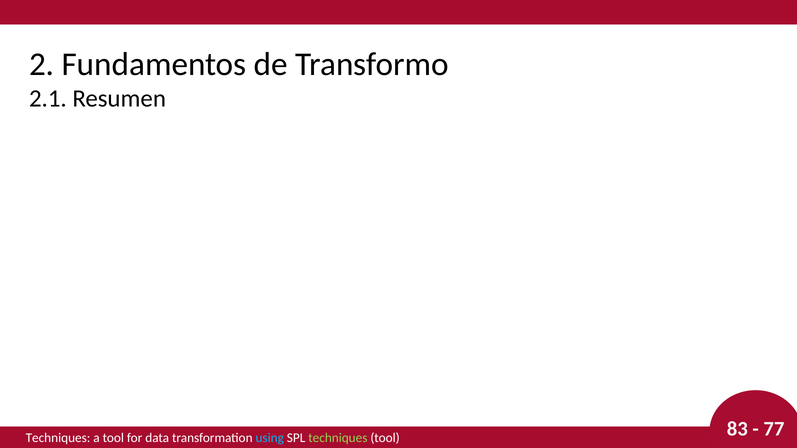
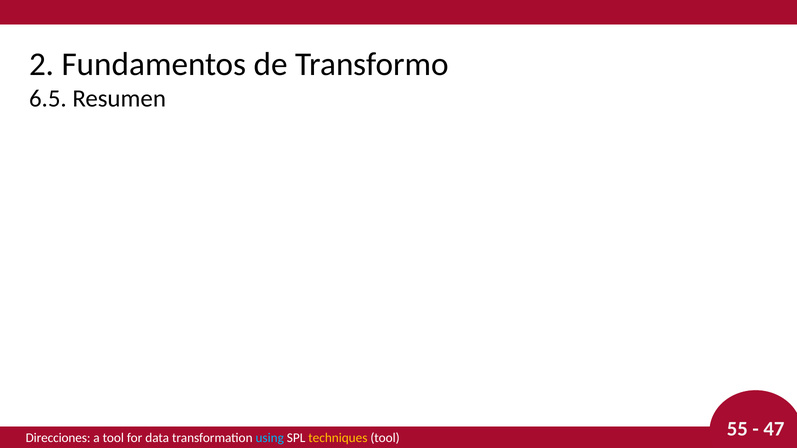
2.1: 2.1 -> 6.5
Techniques at (58, 438): Techniques -> Direcciones
techniques at (338, 438) colour: light green -> yellow
83: 83 -> 55
77: 77 -> 47
